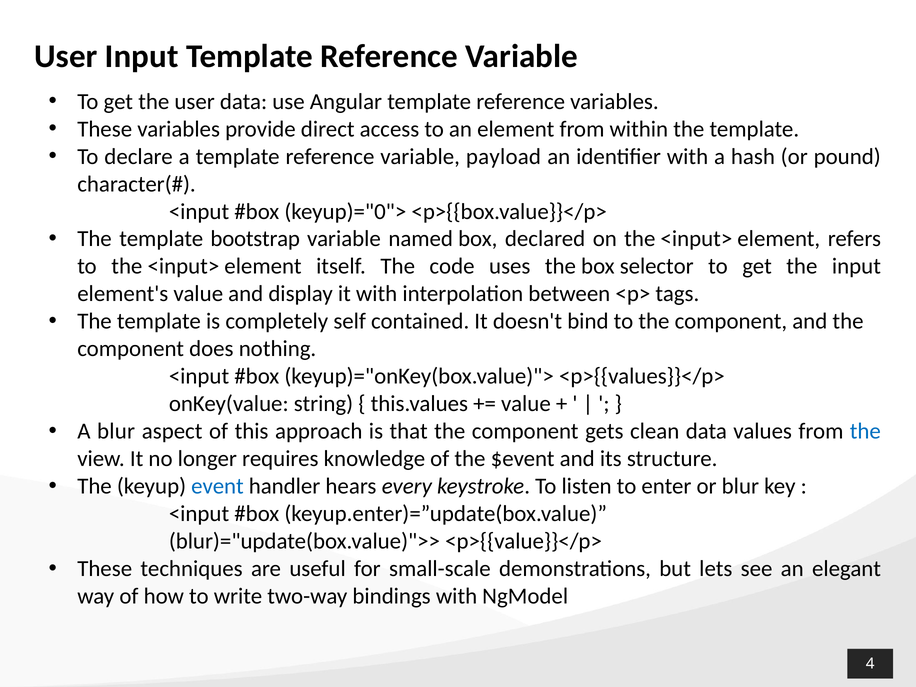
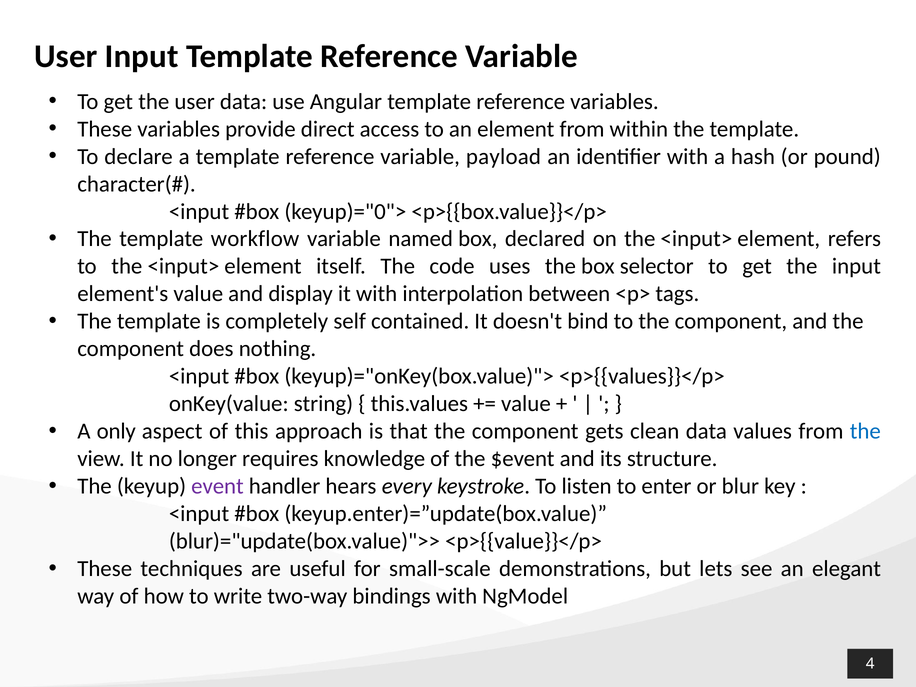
bootstrap: bootstrap -> workflow
A blur: blur -> only
event colour: blue -> purple
